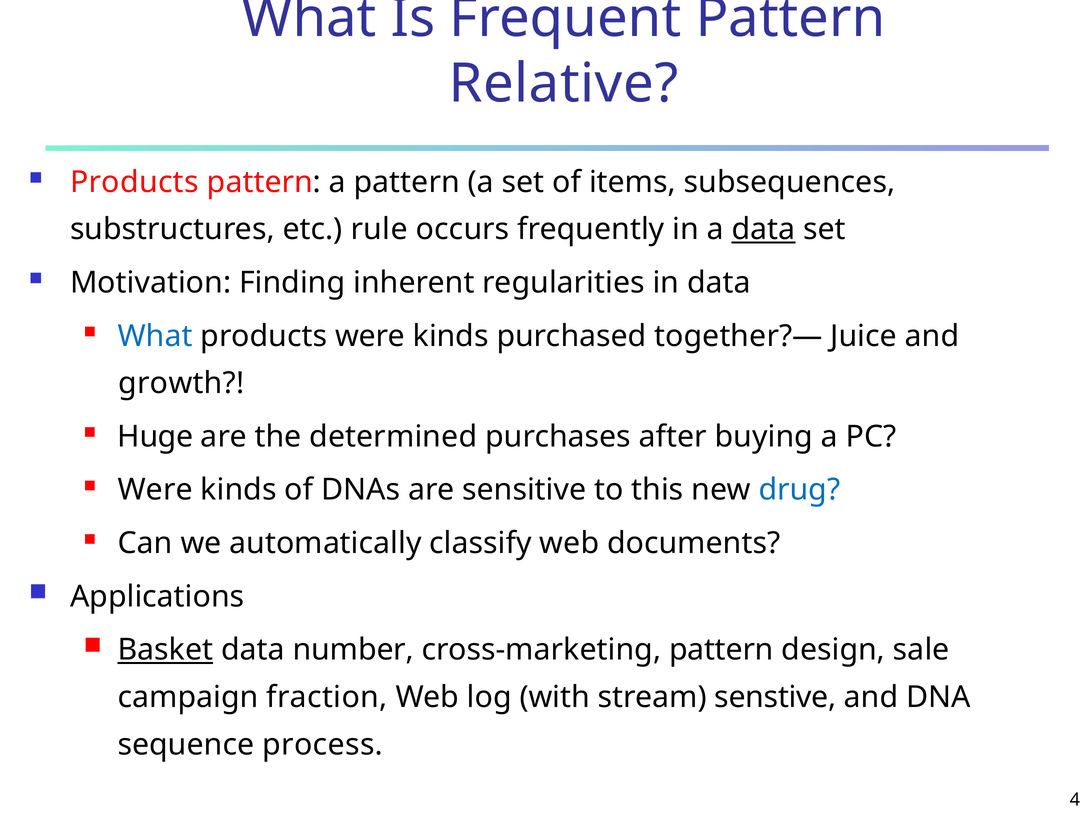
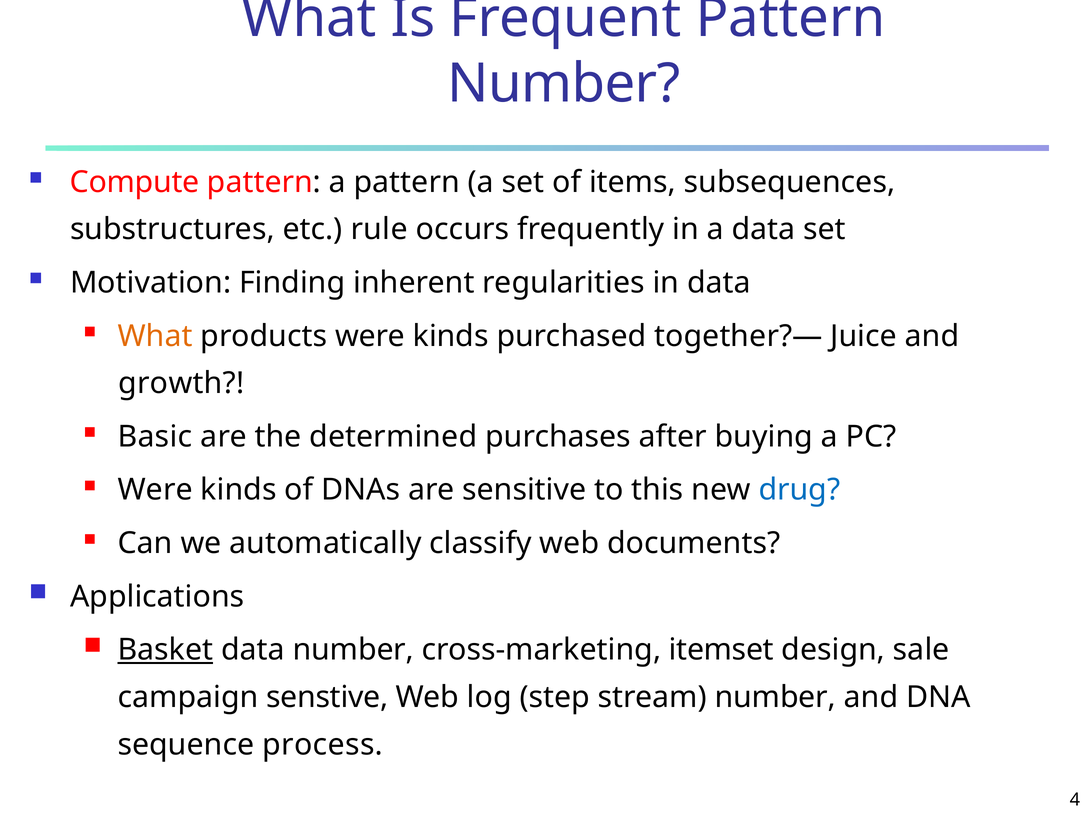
Relative at (563, 84): Relative -> Number
Products at (134, 182): Products -> Compute
data at (764, 229) underline: present -> none
What at (155, 336) colour: blue -> orange
Huge: Huge -> Basic
cross-marketing pattern: pattern -> itemset
fraction: fraction -> senstive
with: with -> step
stream senstive: senstive -> number
